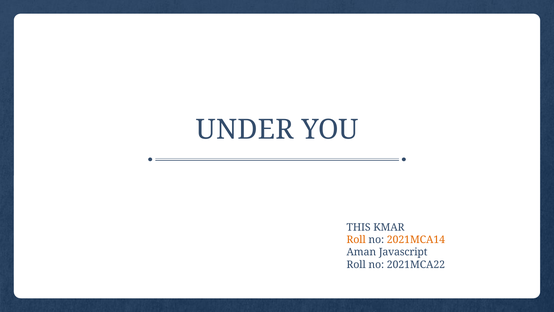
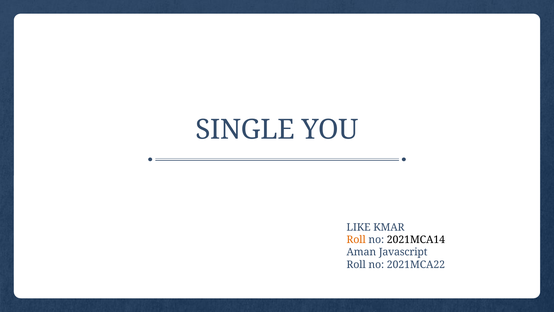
UNDER: UNDER -> SINGLE
THIS: THIS -> LIKE
2021MCA14 colour: orange -> black
